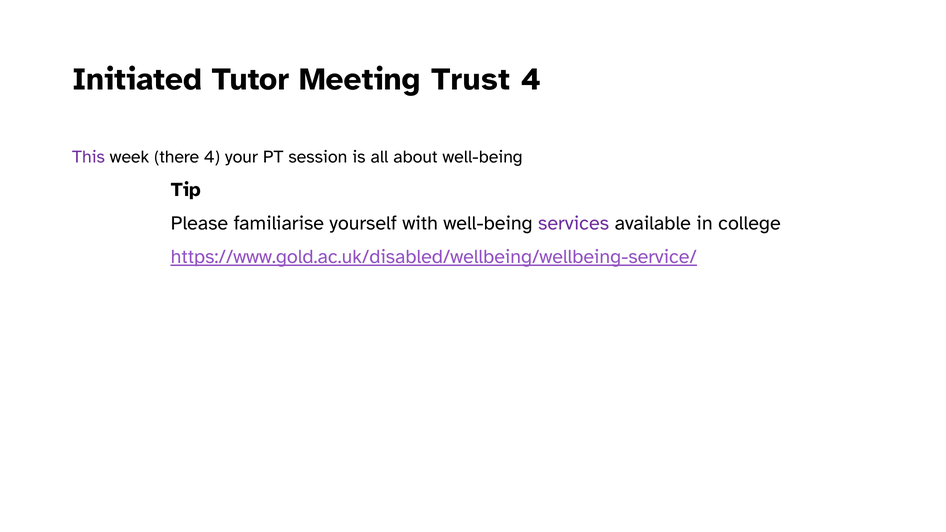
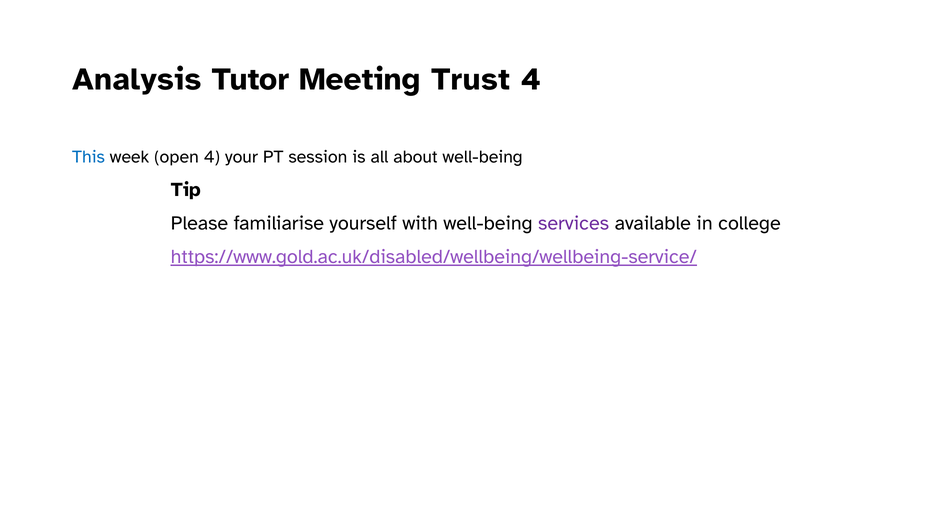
Initiated: Initiated -> Analysis
This colour: purple -> blue
there: there -> open
